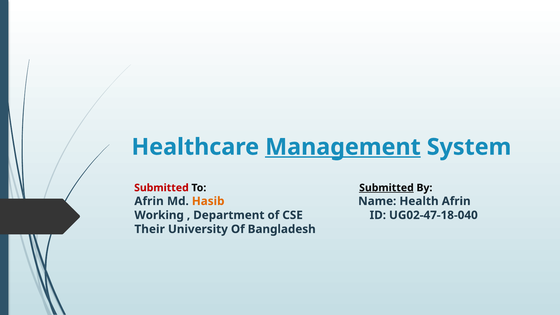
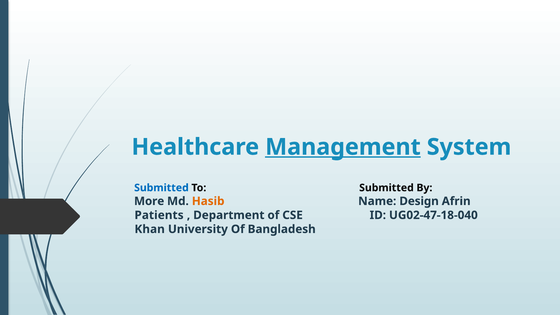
Submitted at (161, 188) colour: red -> blue
Submitted at (386, 188) underline: present -> none
Afrin at (149, 201): Afrin -> More
Health: Health -> Design
Working: Working -> Patients
Their: Their -> Khan
